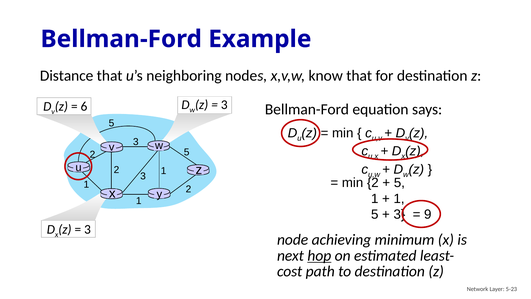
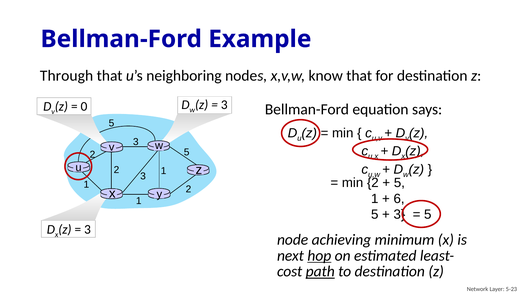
Distance: Distance -> Through
6: 6 -> 0
1 at (399, 198): 1 -> 6
9 at (428, 214): 9 -> 5
path underline: none -> present
